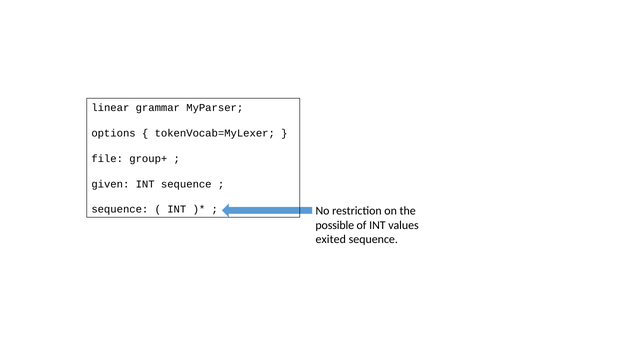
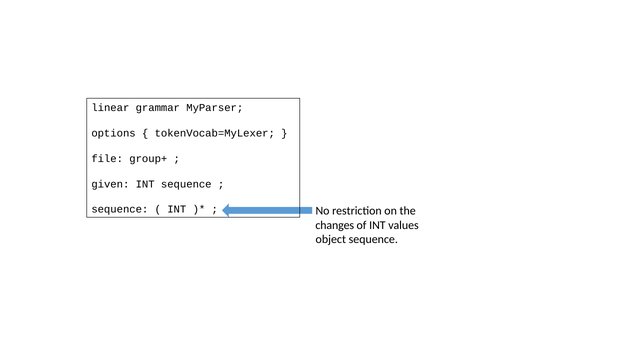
possible: possible -> changes
exited: exited -> object
